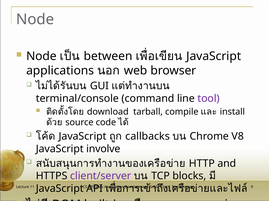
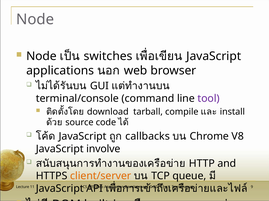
between: between -> switches
client/server colour: purple -> orange
blocks: blocks -> queue
